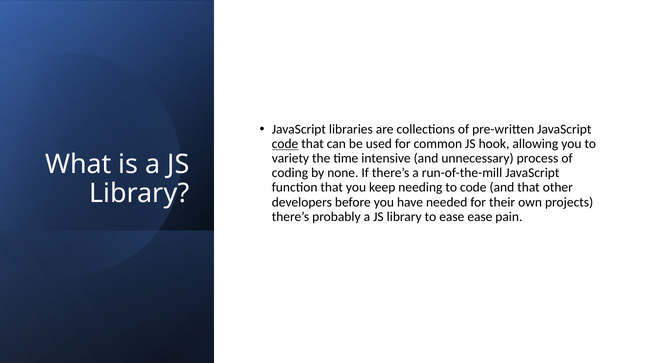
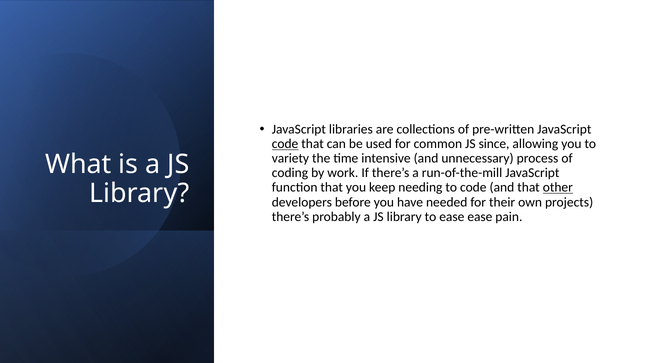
hook: hook -> since
none: none -> work
other underline: none -> present
